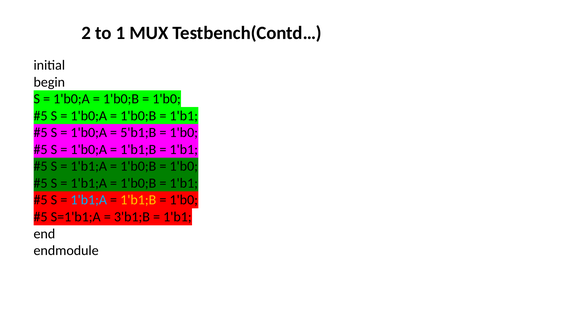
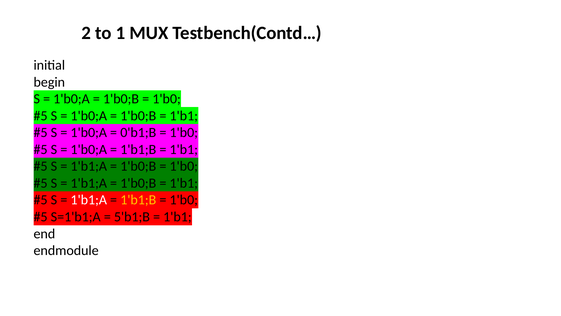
5'b1;B: 5'b1;B -> 0'b1;B
1'b1;A at (89, 200) colour: light blue -> white
3'b1;B: 3'b1;B -> 5'b1;B
